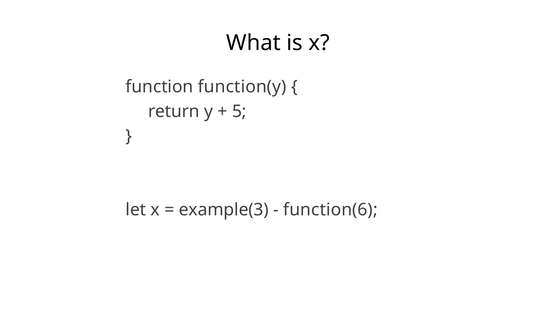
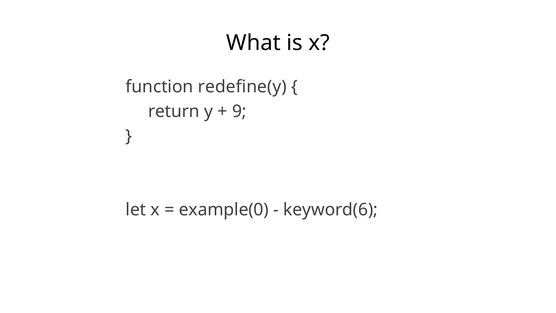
function(y: function(y -> redefine(y
5: 5 -> 9
example(3: example(3 -> example(0
function(6: function(6 -> keyword(6
